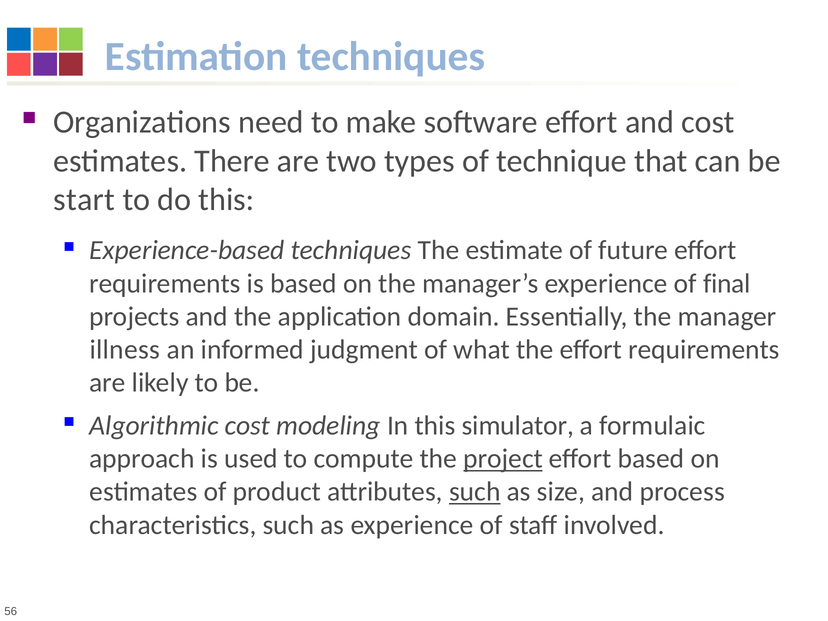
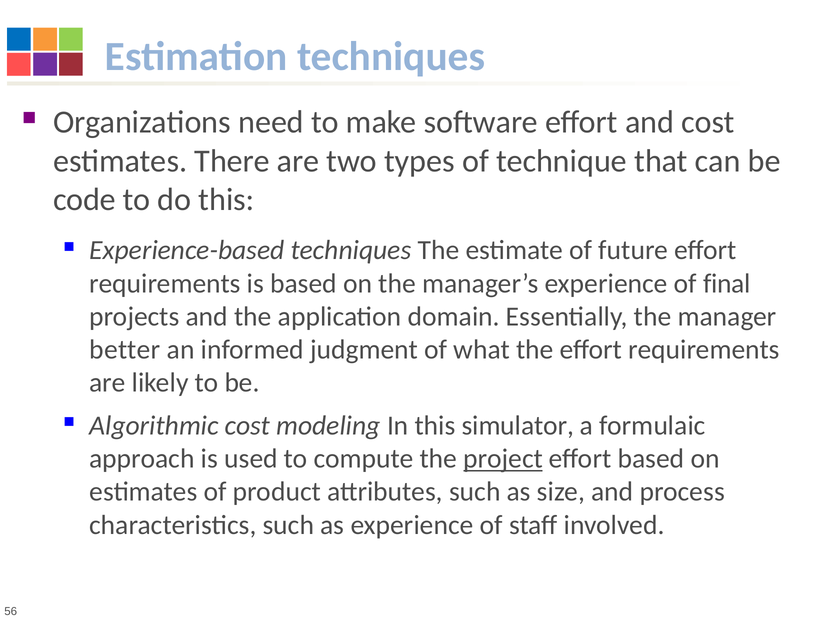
start: start -> code
illness: illness -> better
such at (475, 492) underline: present -> none
